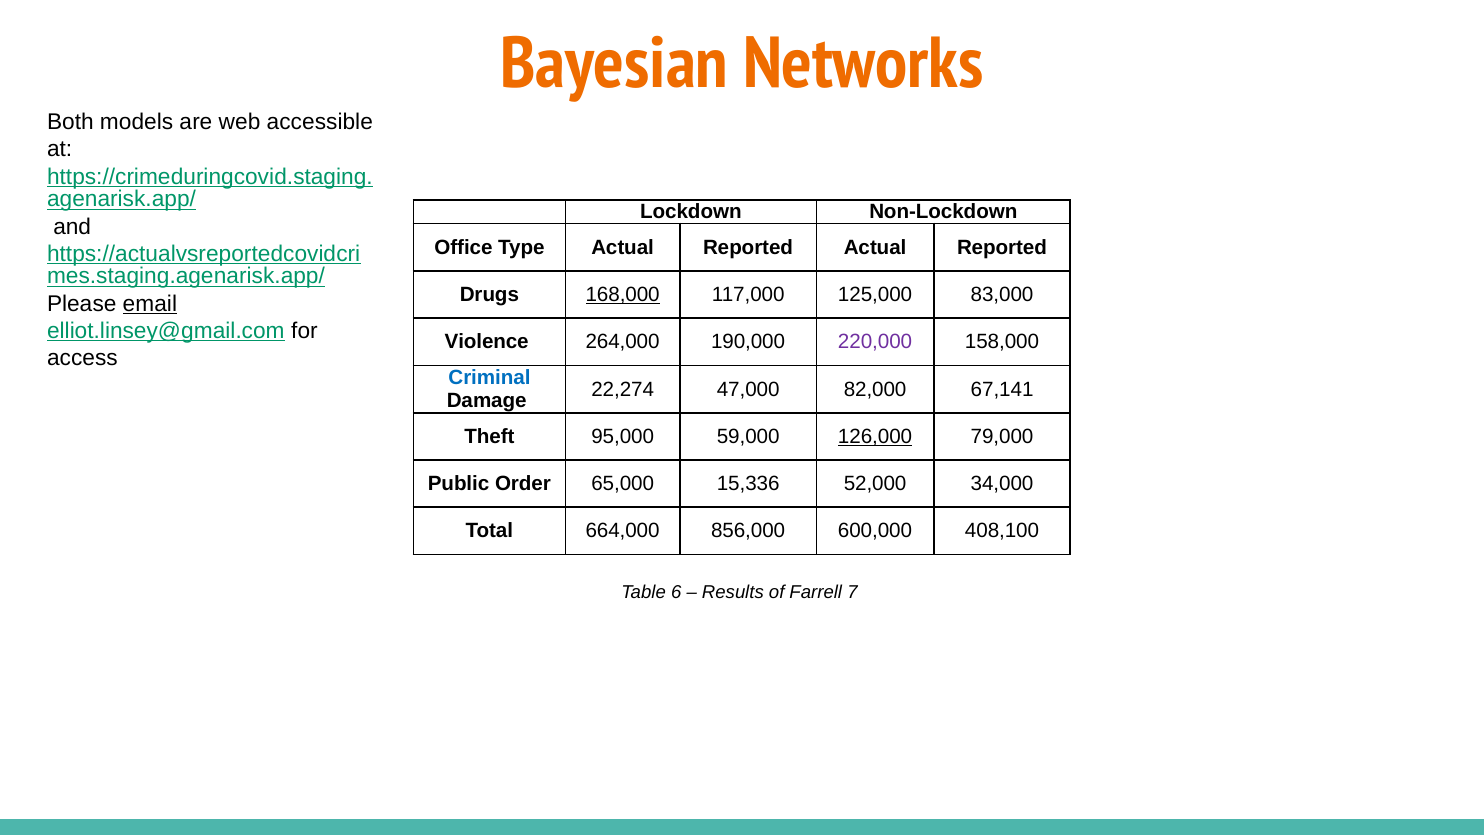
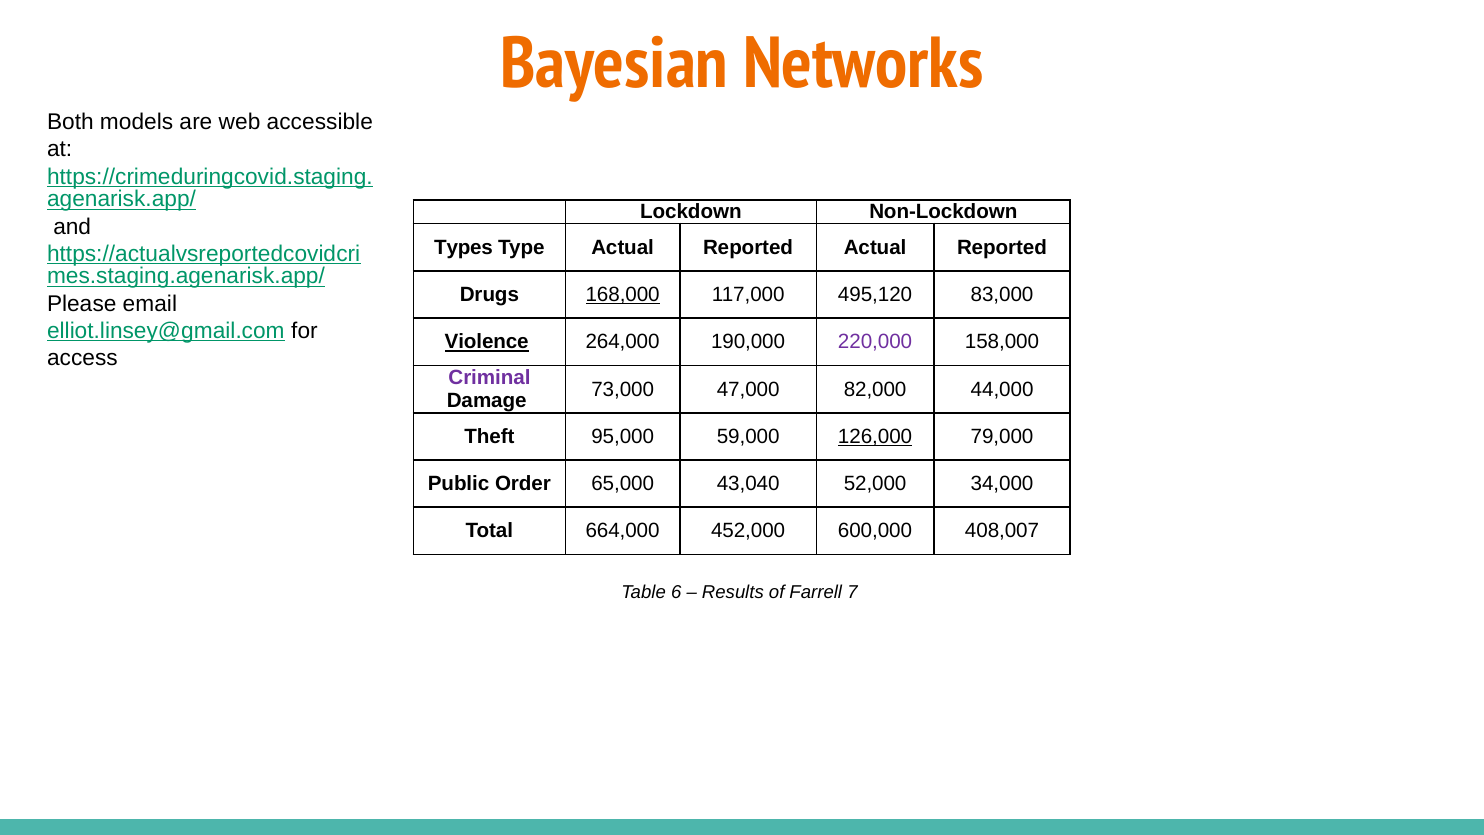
Office: Office -> Types
125,000: 125,000 -> 495,120
email underline: present -> none
Violence underline: none -> present
Criminal colour: blue -> purple
22,274: 22,274 -> 73,000
67,141: 67,141 -> 44,000
15,336: 15,336 -> 43,040
856,000: 856,000 -> 452,000
408,100: 408,100 -> 408,007
